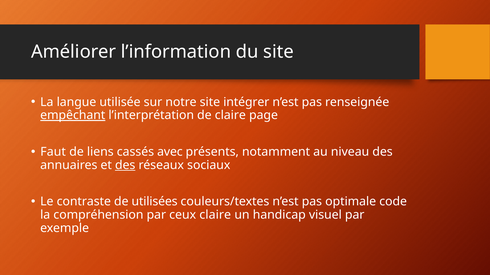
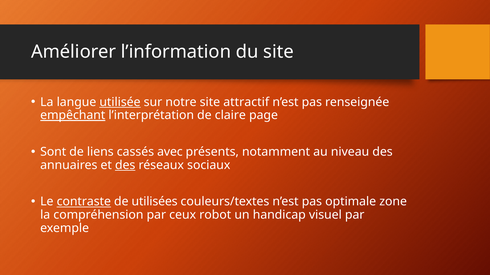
utilisée underline: none -> present
intégrer: intégrer -> attractif
Faut: Faut -> Sont
contraste underline: none -> present
code: code -> zone
ceux claire: claire -> robot
